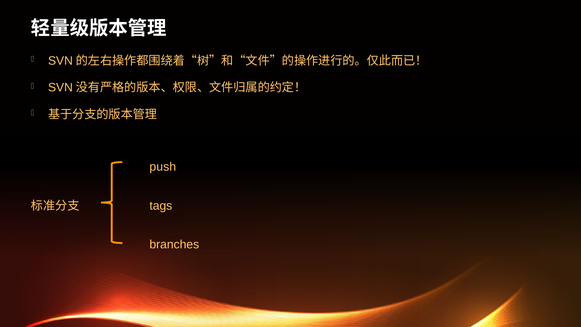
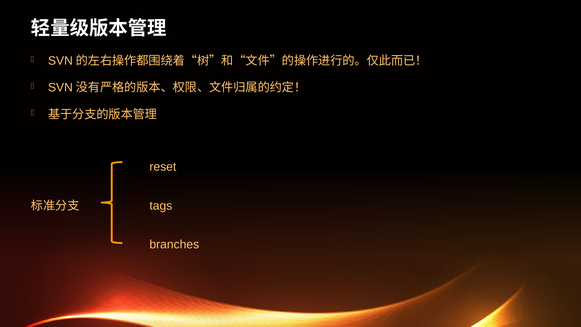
push: push -> reset
